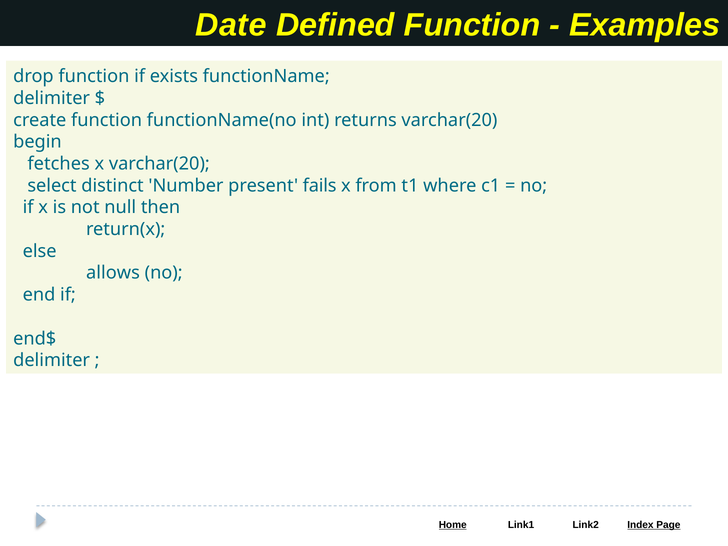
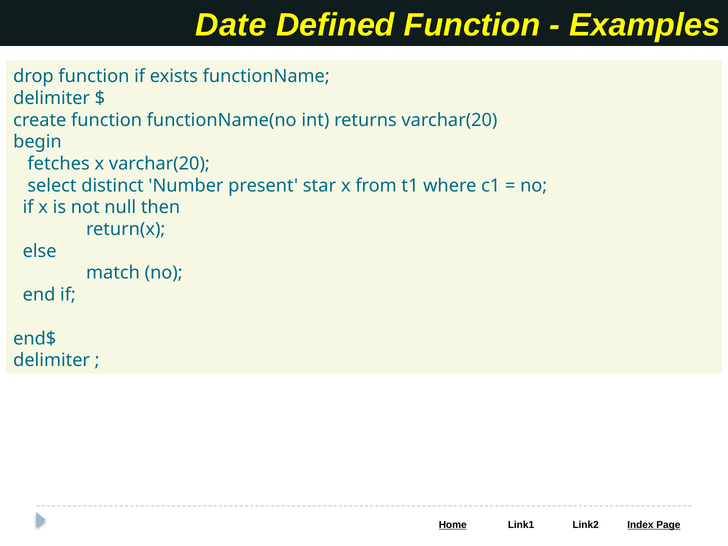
fails: fails -> star
allows: allows -> match
